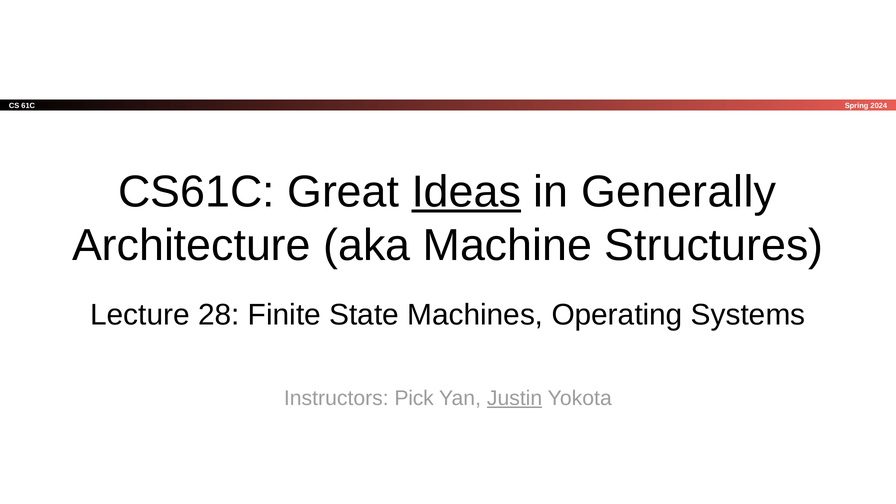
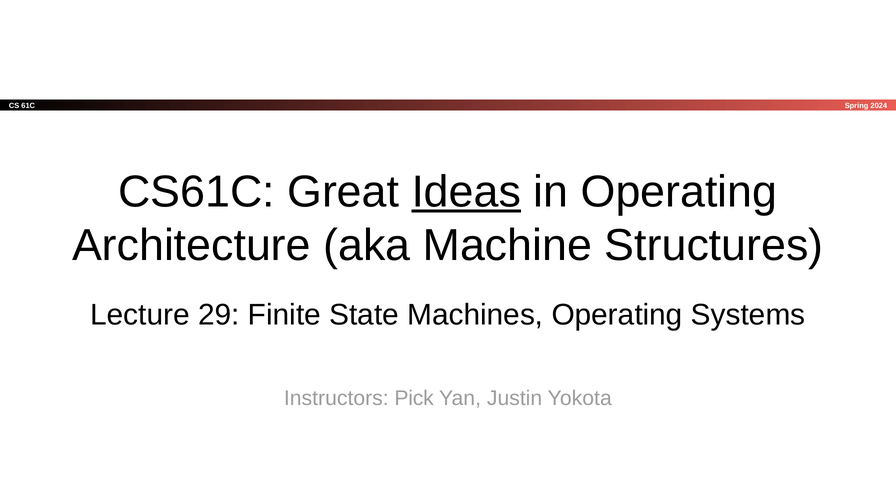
in Generally: Generally -> Operating
28: 28 -> 29
Justin underline: present -> none
